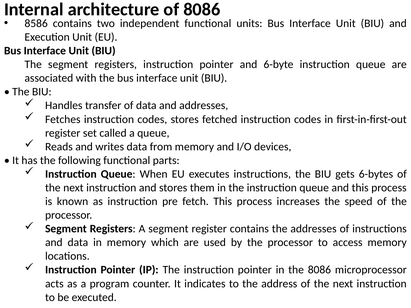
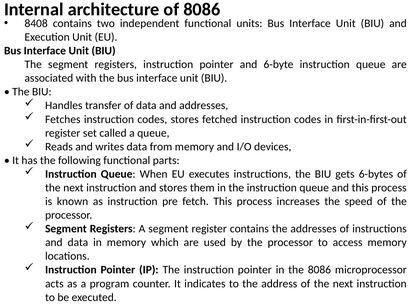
8586: 8586 -> 8408
